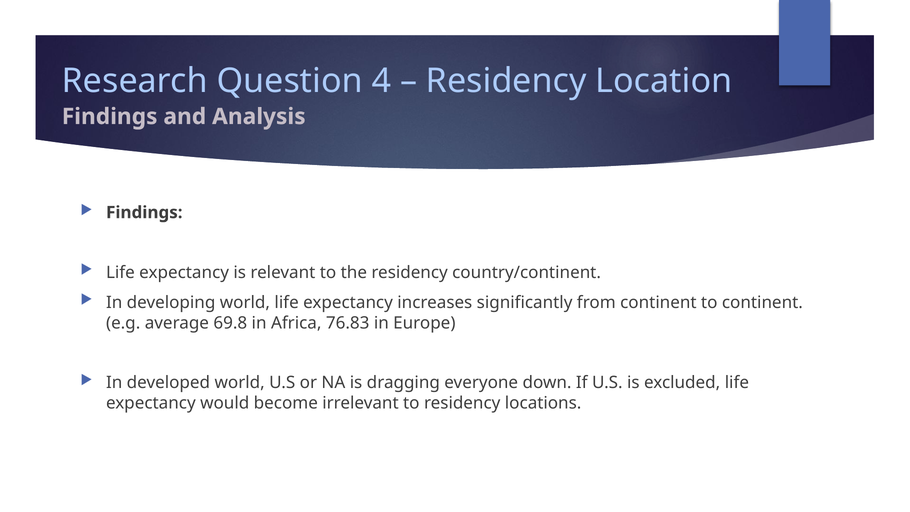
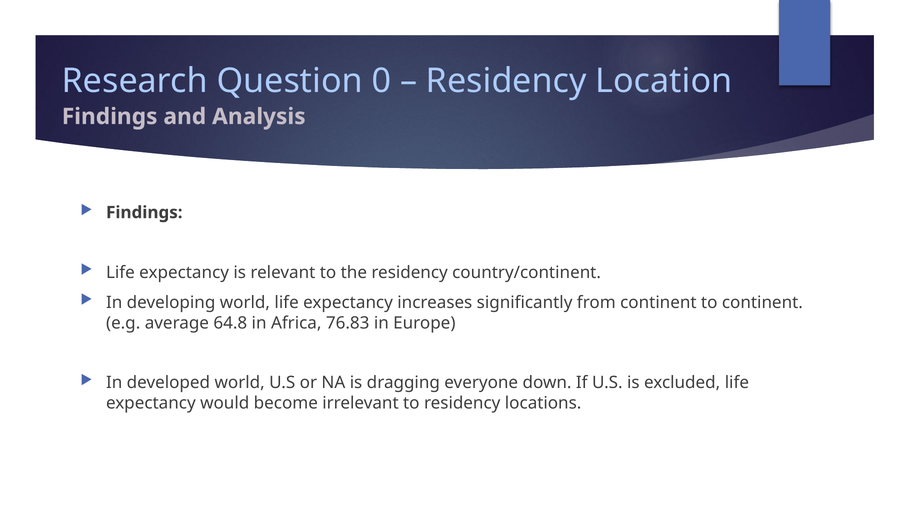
4: 4 -> 0
69.8: 69.8 -> 64.8
